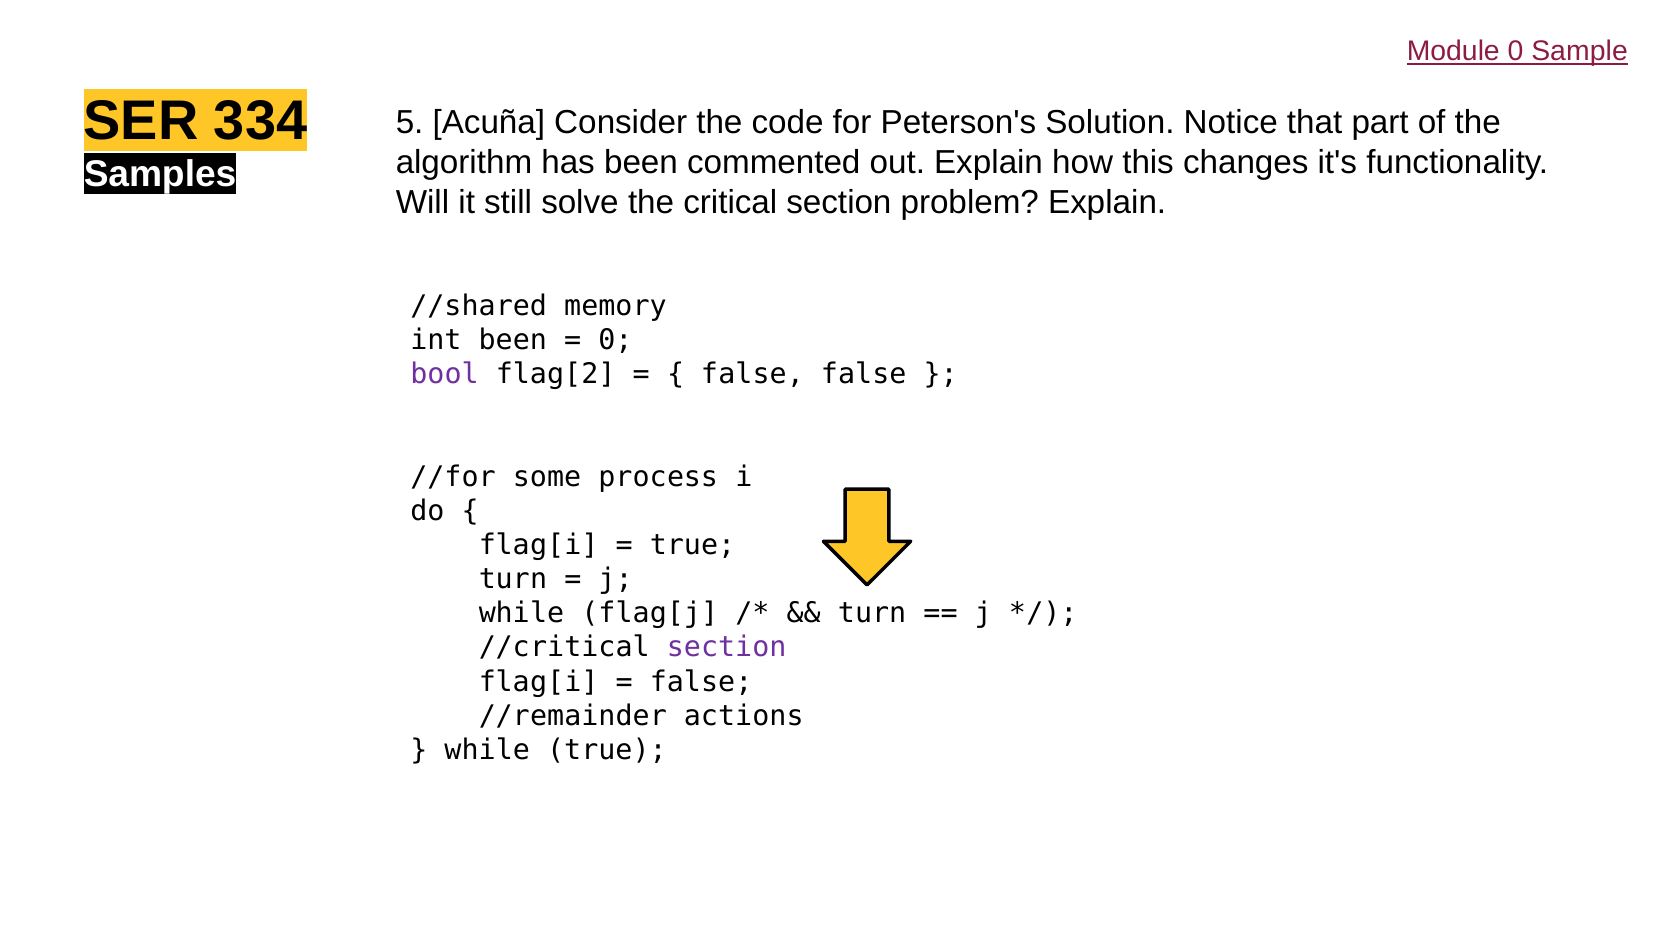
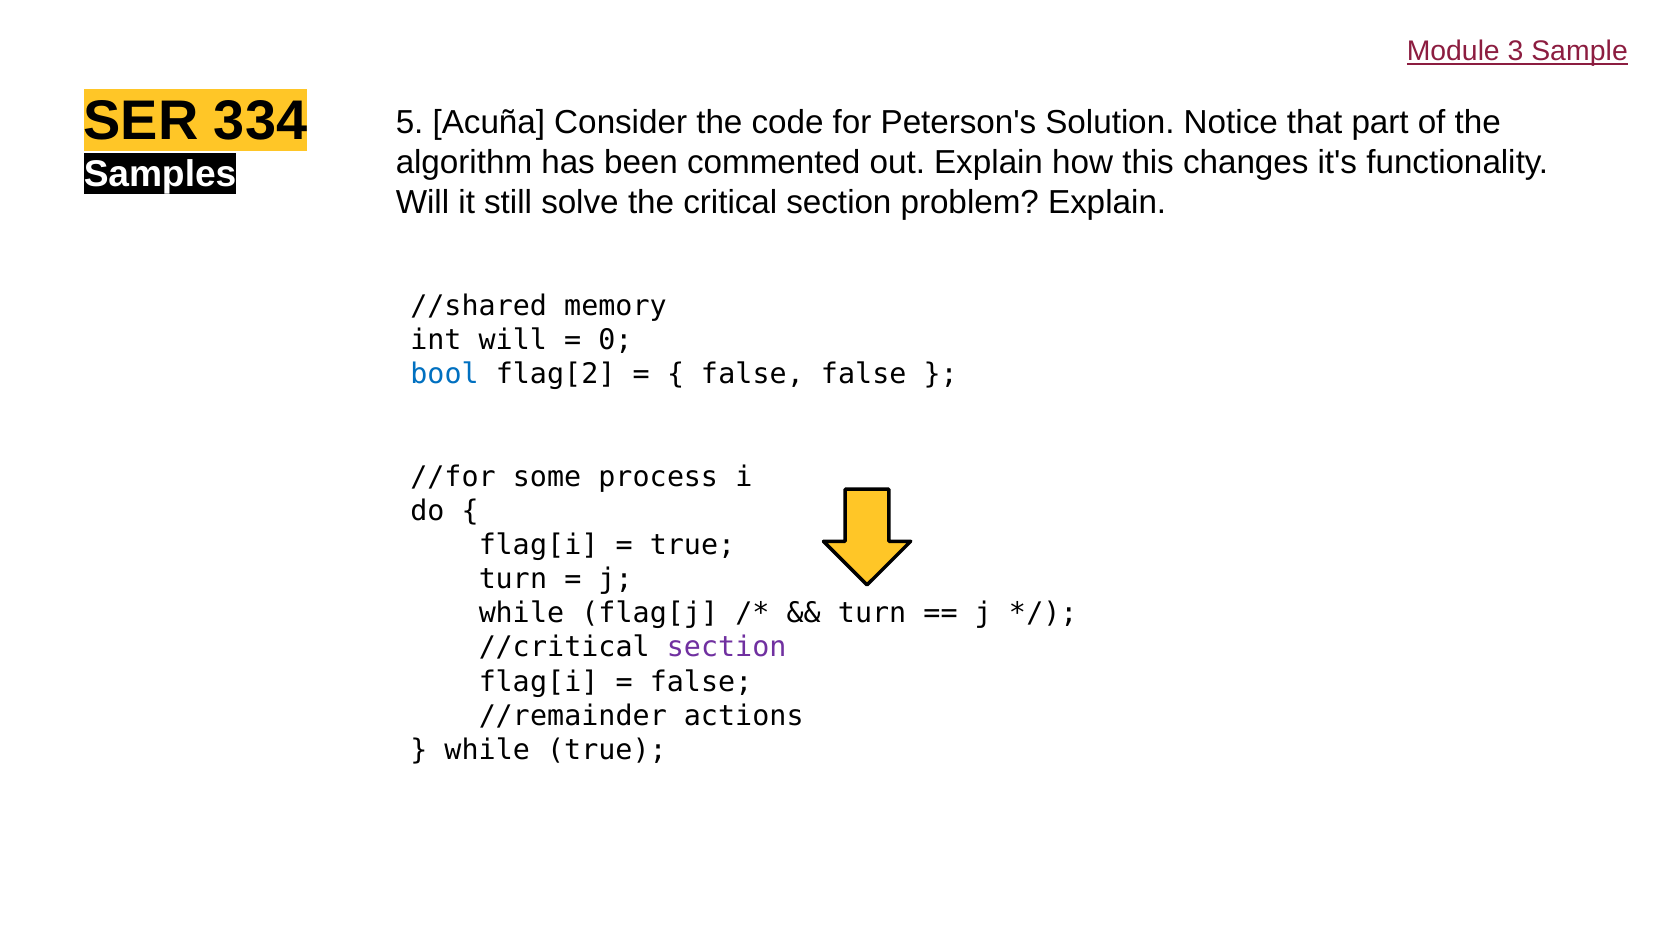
Module 0: 0 -> 3
int been: been -> will
bool colour: purple -> blue
